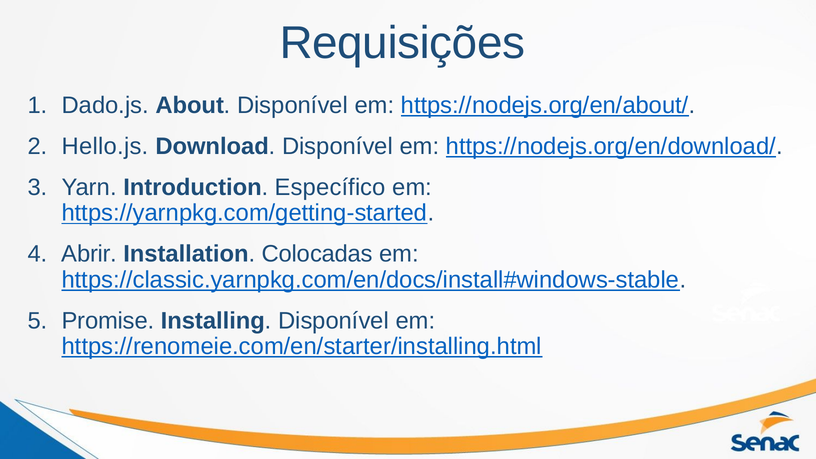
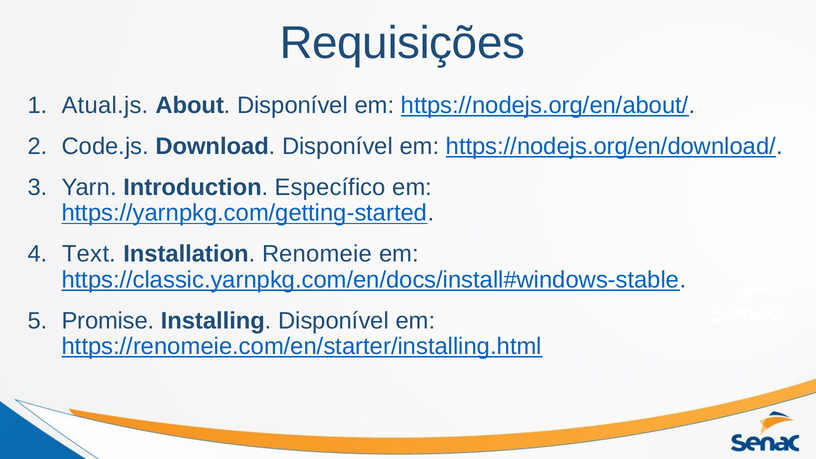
Dado.js: Dado.js -> Atual.js
Hello.js: Hello.js -> Code.js
Abrir: Abrir -> Text
Colocadas: Colocadas -> Renomeie
